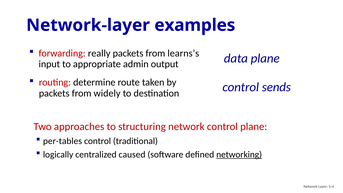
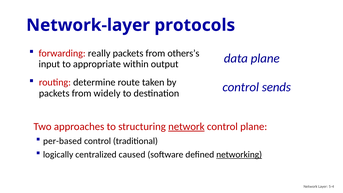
examples: examples -> protocols
learns’s: learns’s -> others’s
admin: admin -> within
network at (186, 127) underline: none -> present
per-tables: per-tables -> per-based
